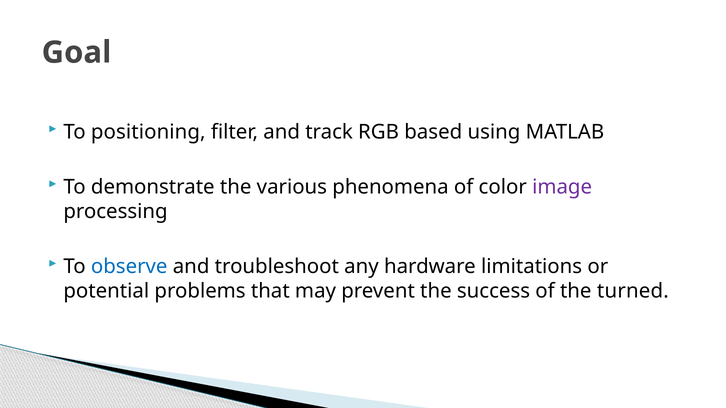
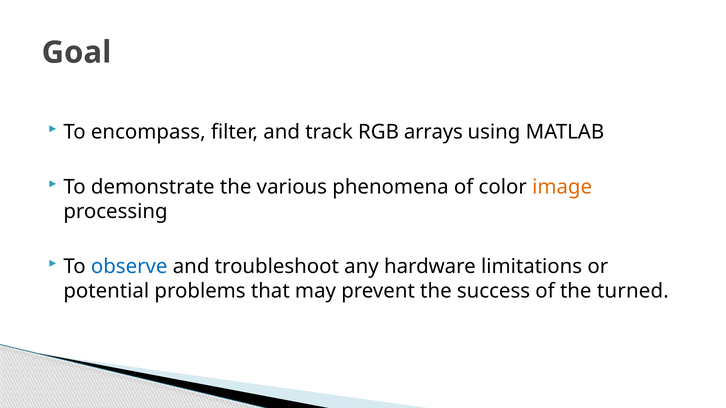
positioning: positioning -> encompass
based: based -> arrays
image colour: purple -> orange
